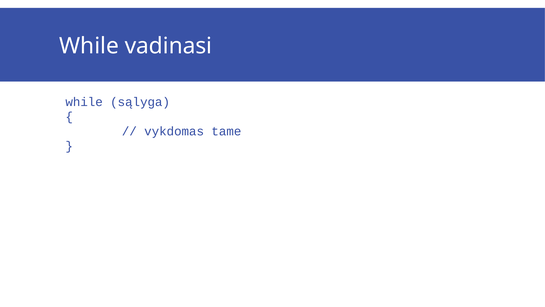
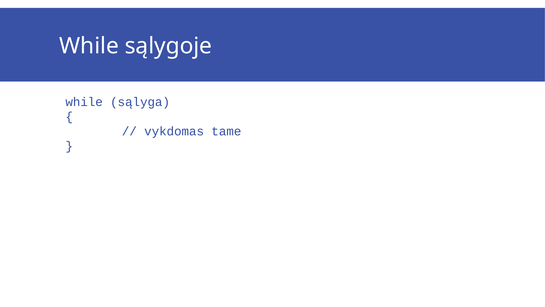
vadinasi: vadinasi -> sąlygoje
